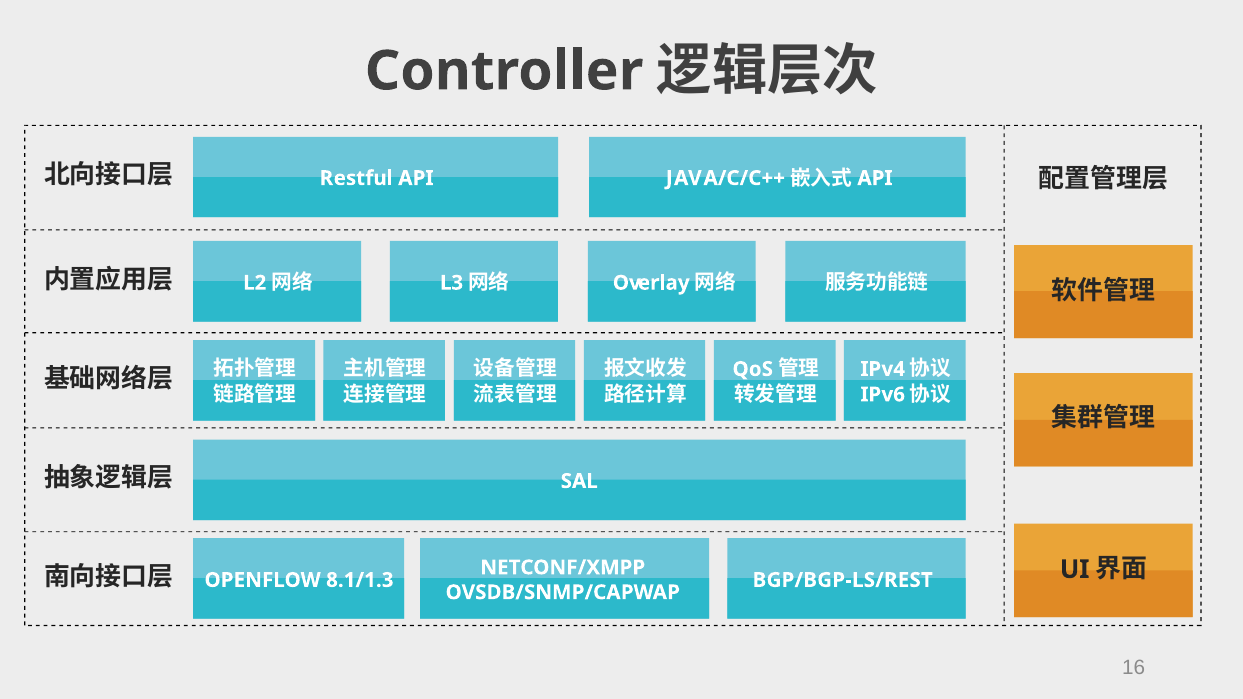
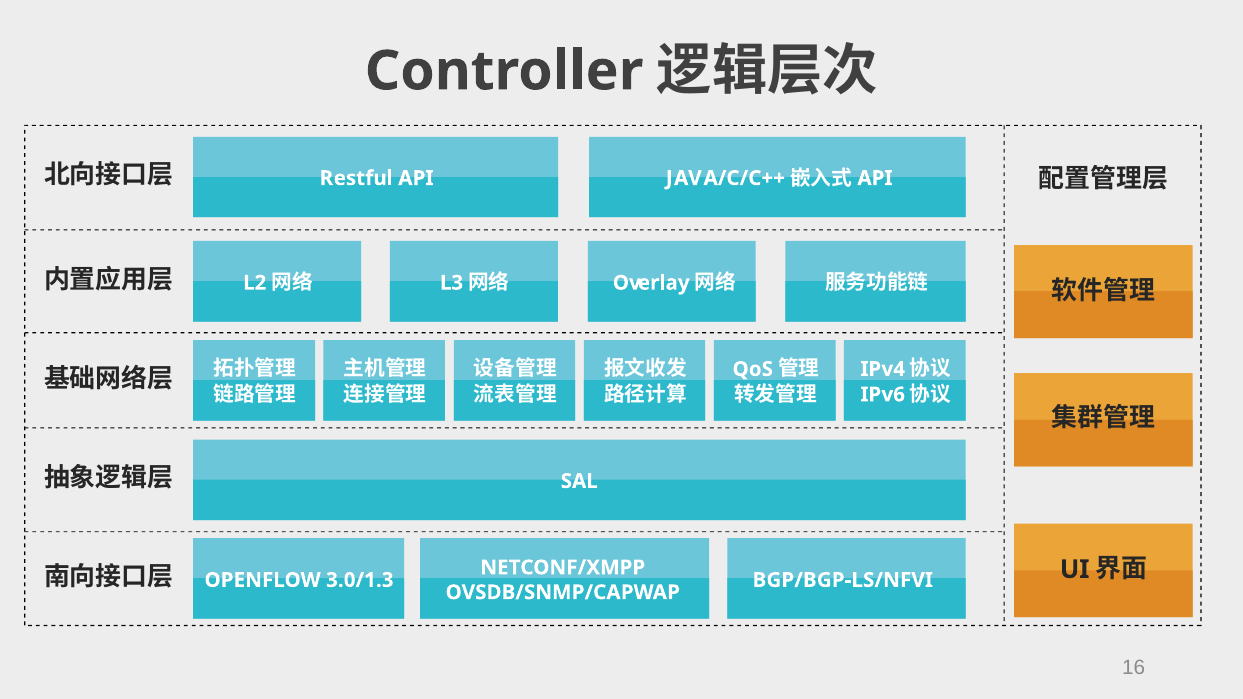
8.1/1.3: 8.1/1.3 -> 3.0/1.3
BGP/BGP-LS/REST: BGP/BGP-LS/REST -> BGP/BGP-LS/NFVI
